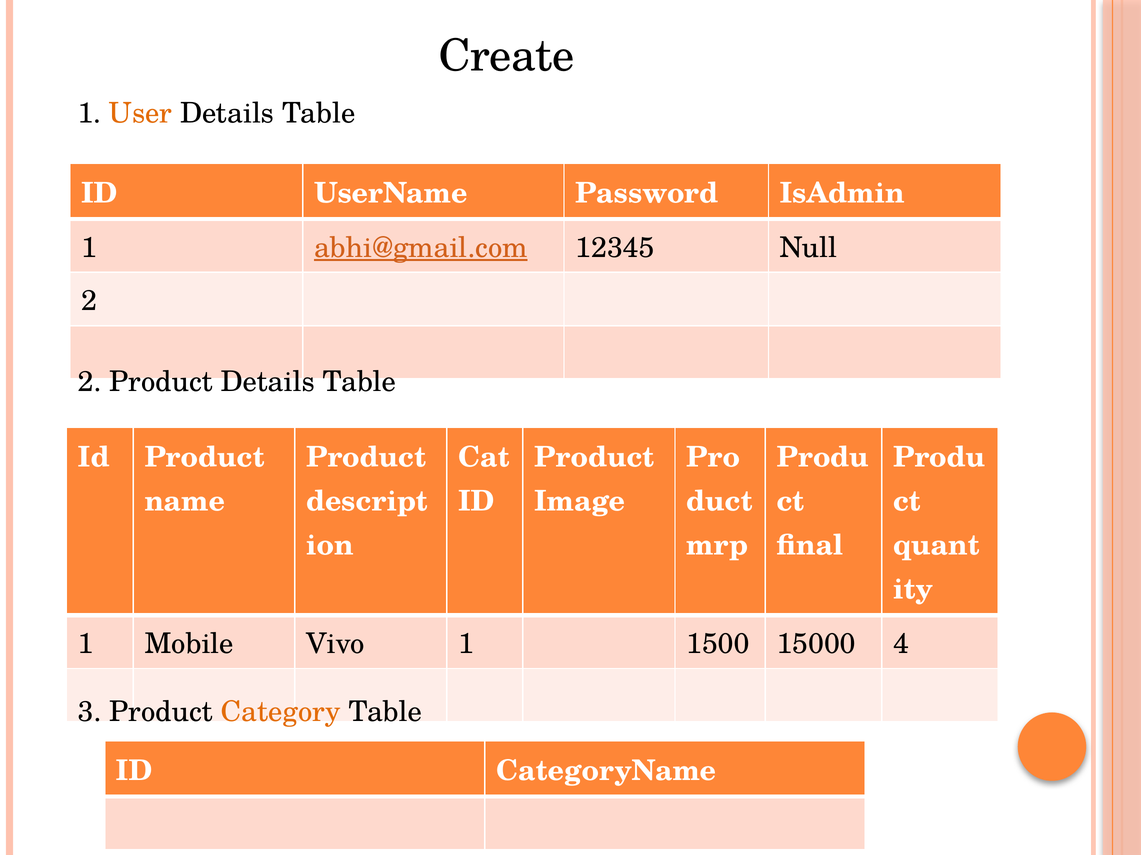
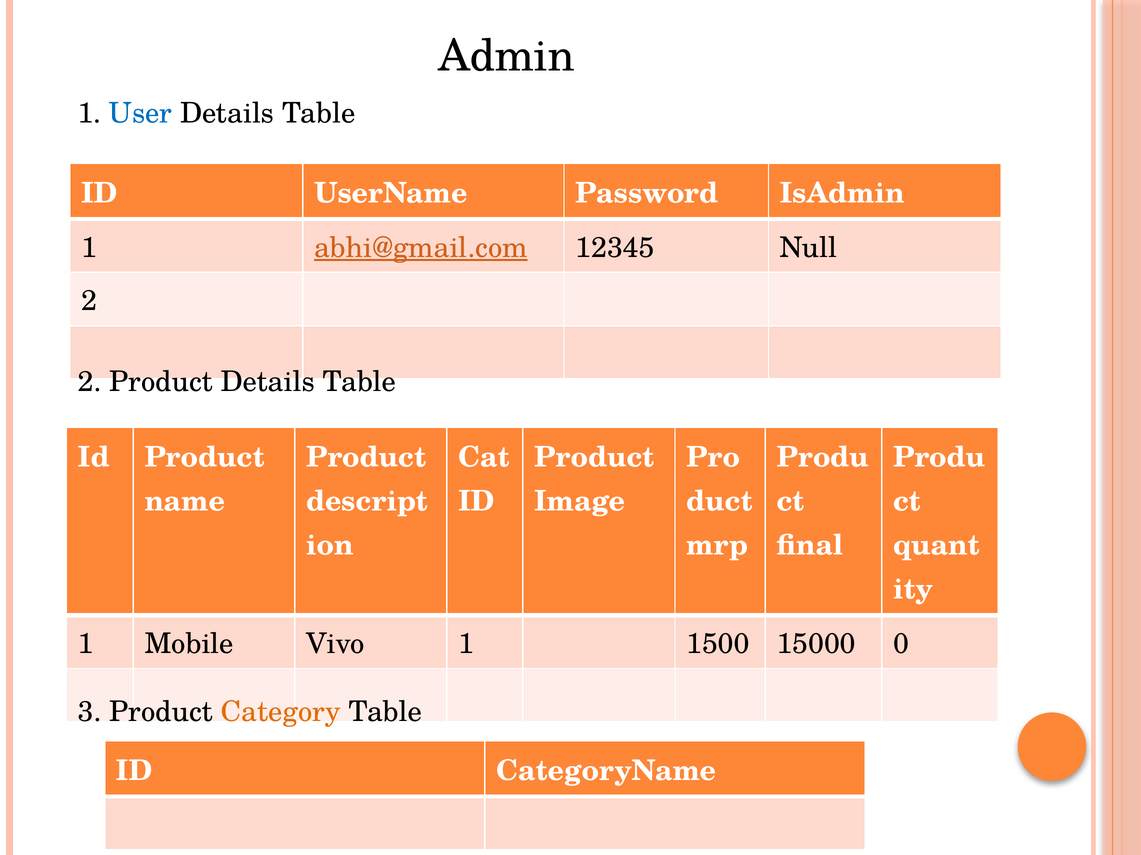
Create: Create -> Admin
User colour: orange -> blue
4: 4 -> 0
